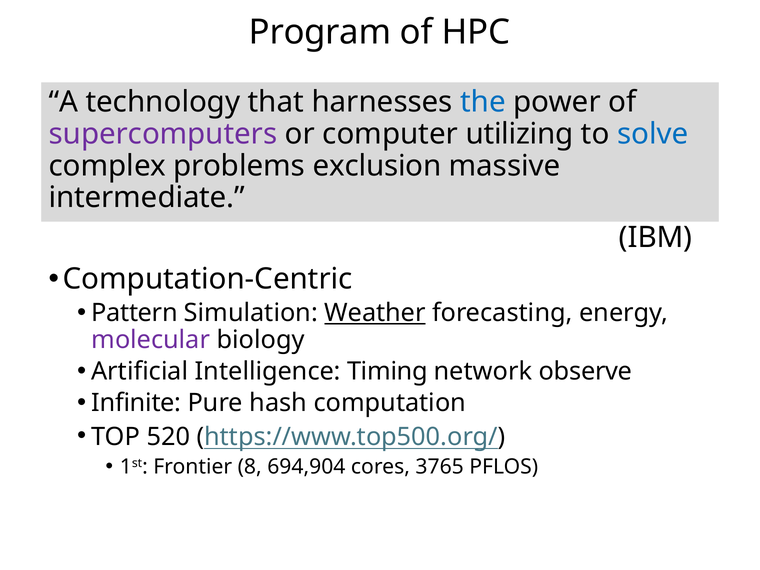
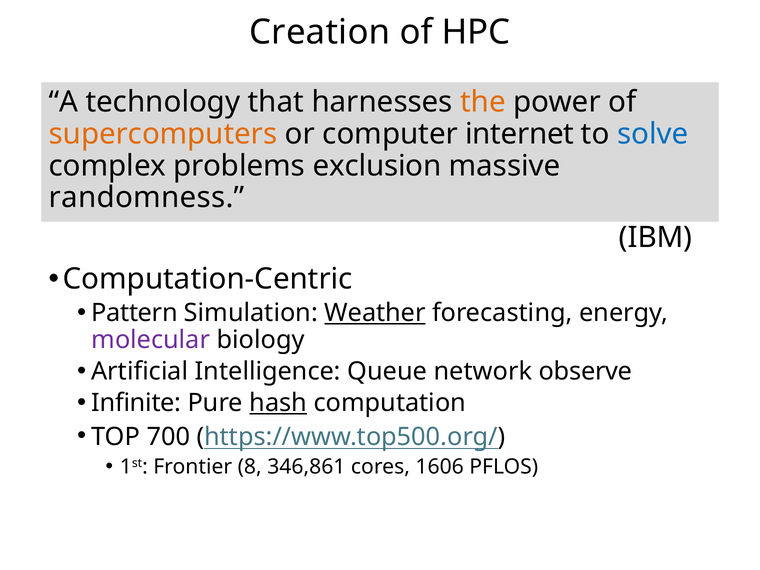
Program: Program -> Creation
the colour: blue -> orange
supercomputers colour: purple -> orange
utilizing: utilizing -> internet
intermediate: intermediate -> randomness
Timing: Timing -> Queue
hash underline: none -> present
520: 520 -> 700
694,904: 694,904 -> 346,861
3765: 3765 -> 1606
